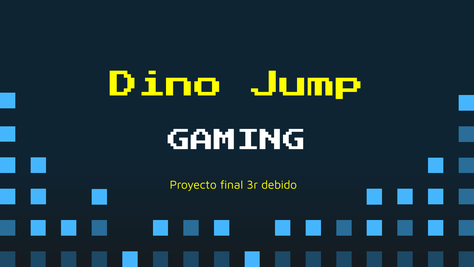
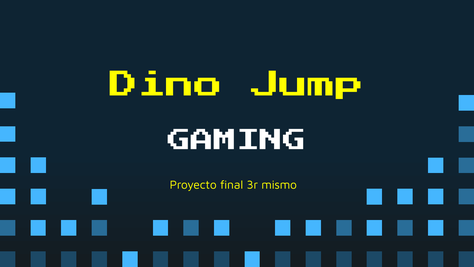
debido: debido -> mismo
